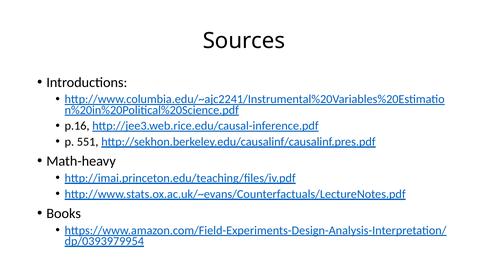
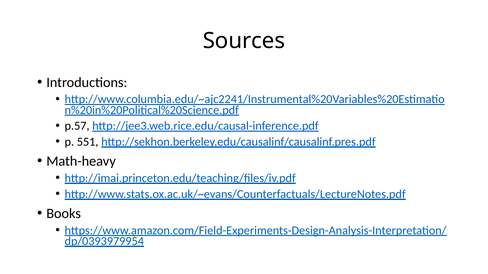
p.16: p.16 -> p.57
